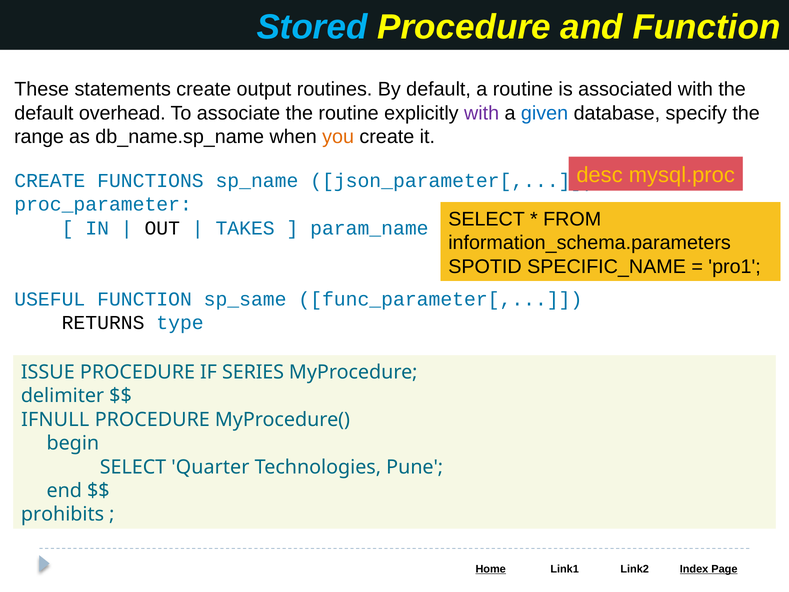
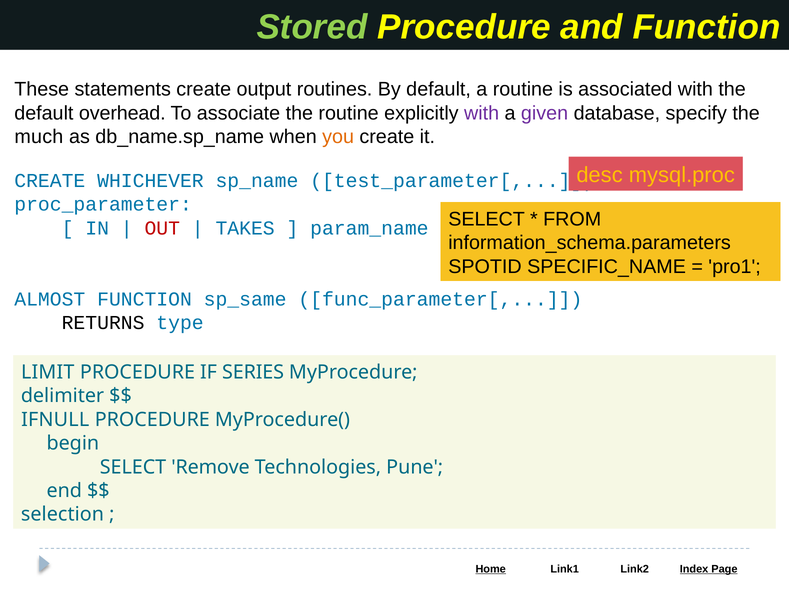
Stored colour: light blue -> light green
given colour: blue -> purple
range: range -> much
FUNCTIONS: FUNCTIONS -> WHICHEVER
json_parameter[: json_parameter[ -> test_parameter[
OUT colour: black -> red
USEFUL: USEFUL -> ALMOST
ISSUE: ISSUE -> LIMIT
Quarter: Quarter -> Remove
prohibits: prohibits -> selection
